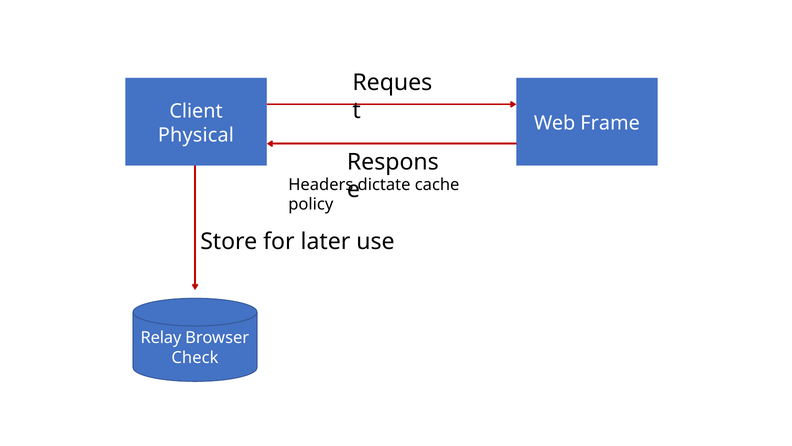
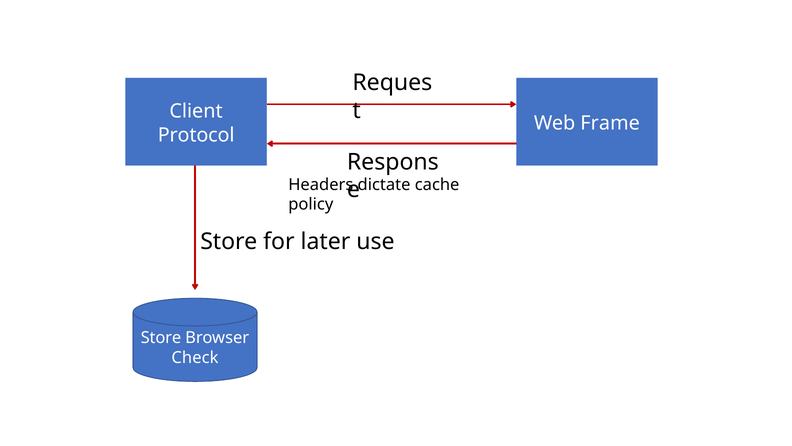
Physical: Physical -> Protocol
Relay at (161, 338): Relay -> Store
